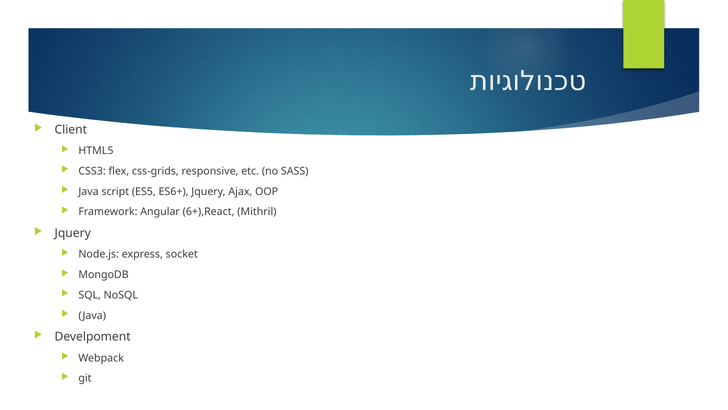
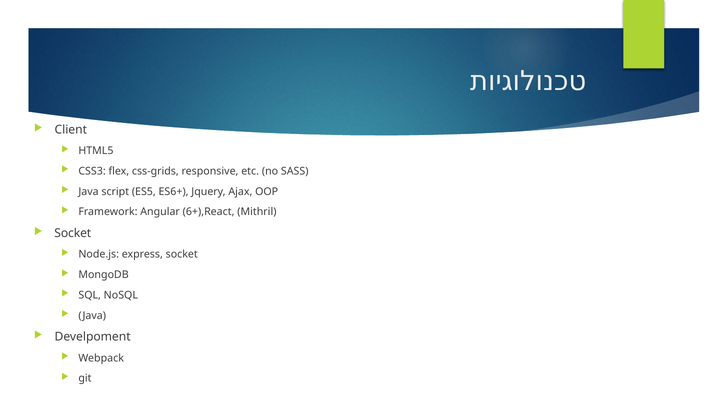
Jquery at (73, 233): Jquery -> Socket
